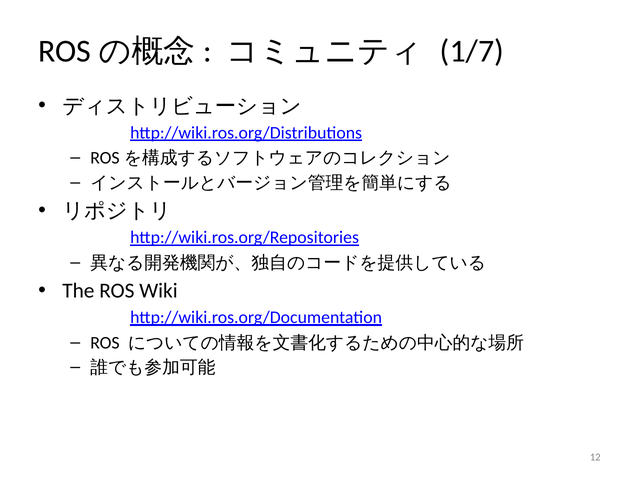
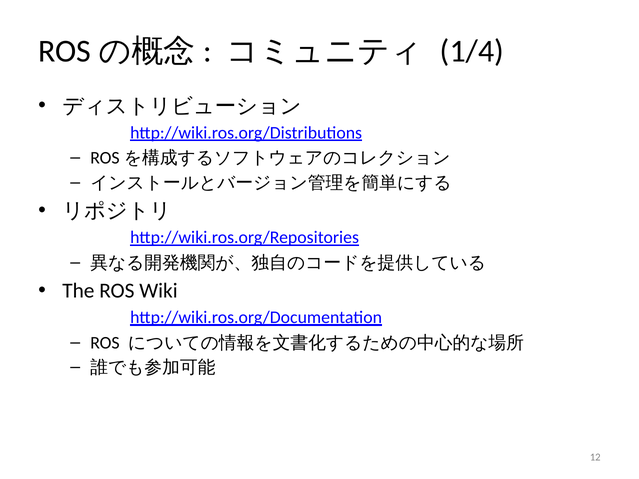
1/7: 1/7 -> 1/4
